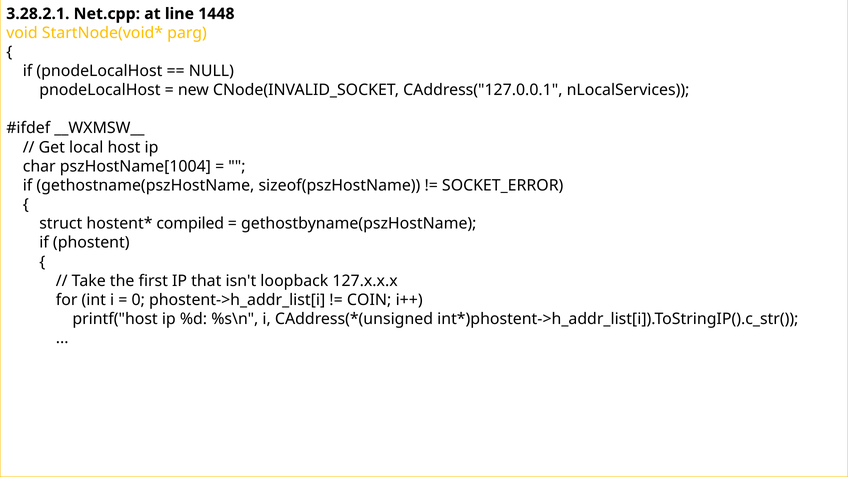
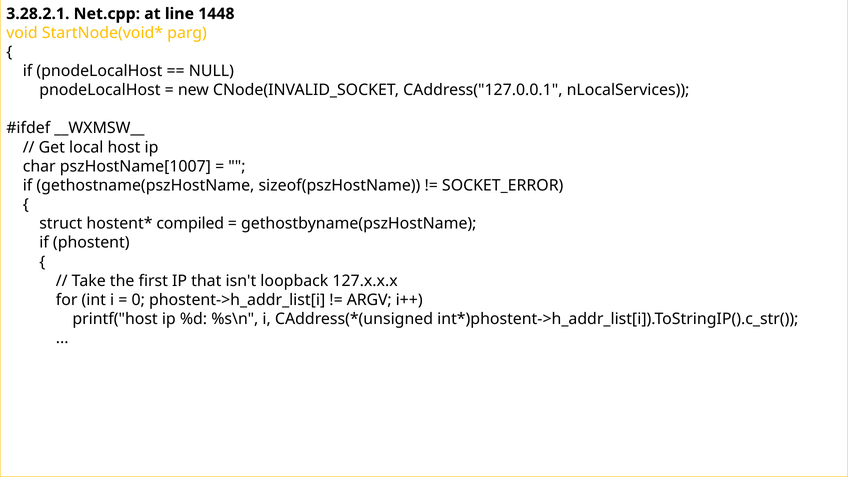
pszHostName[1004: pszHostName[1004 -> pszHostName[1007
COIN: COIN -> ARGV
